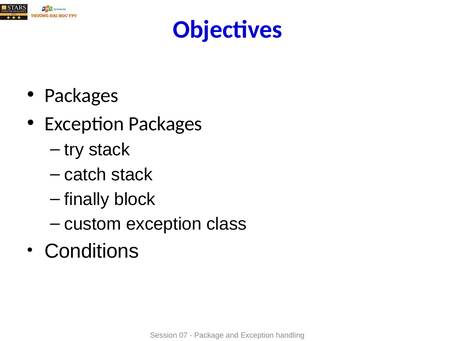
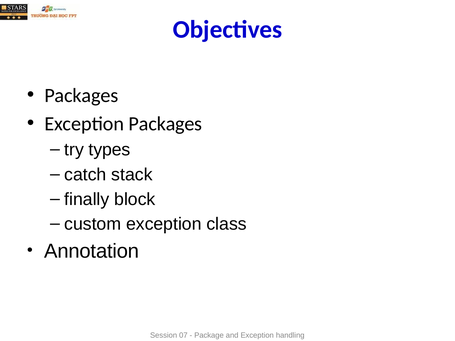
try stack: stack -> types
Conditions: Conditions -> Annotation
